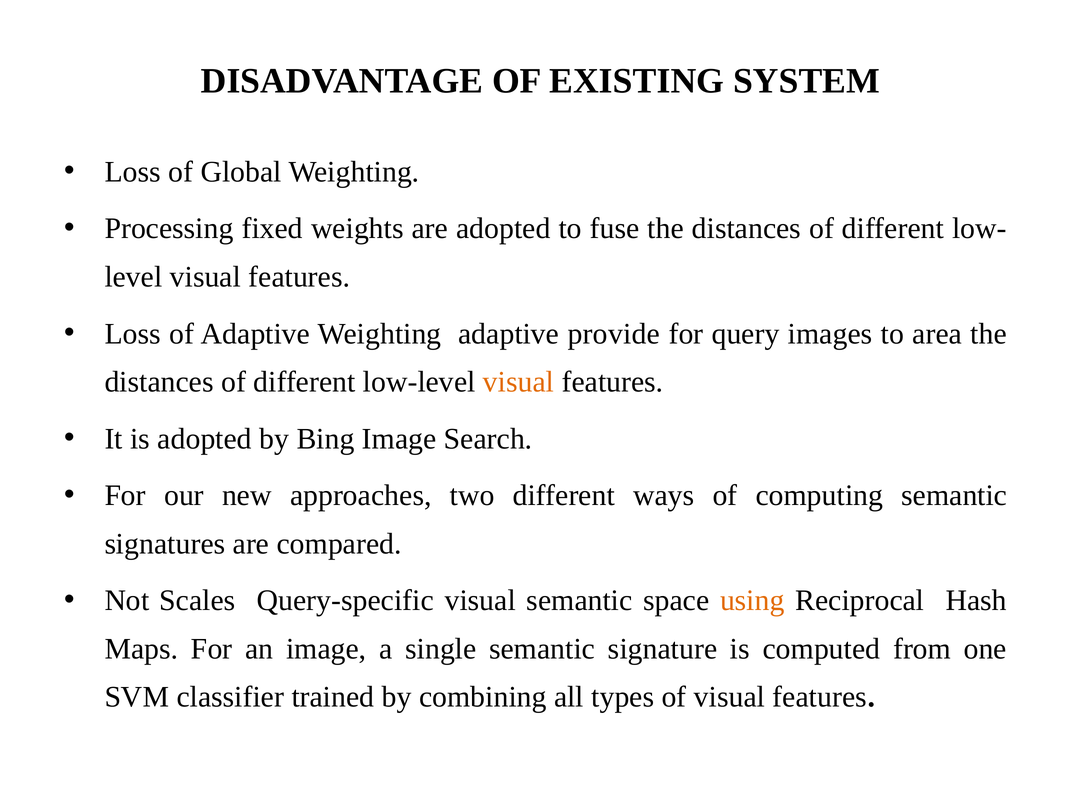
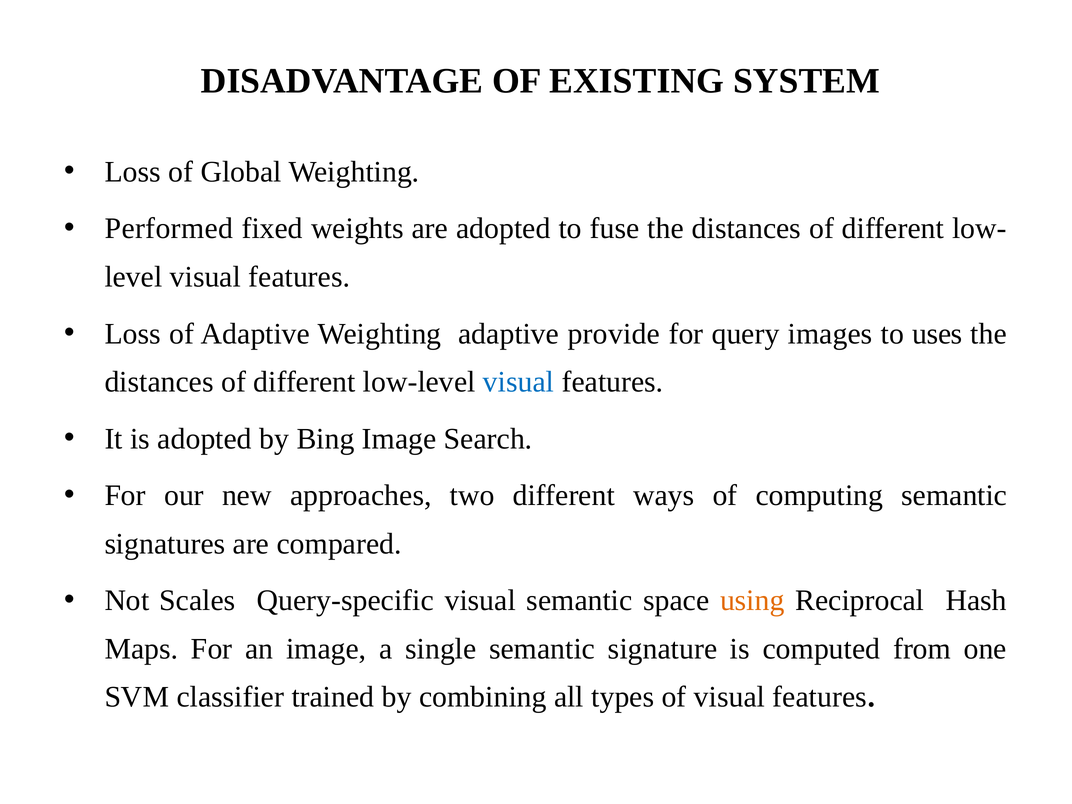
Processing: Processing -> Performed
area: area -> uses
visual at (519, 382) colour: orange -> blue
